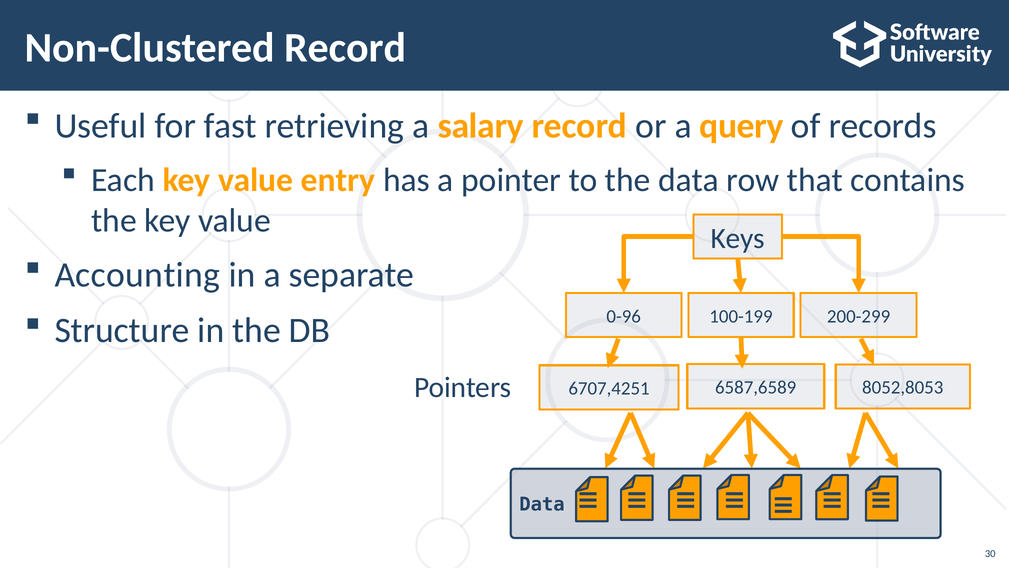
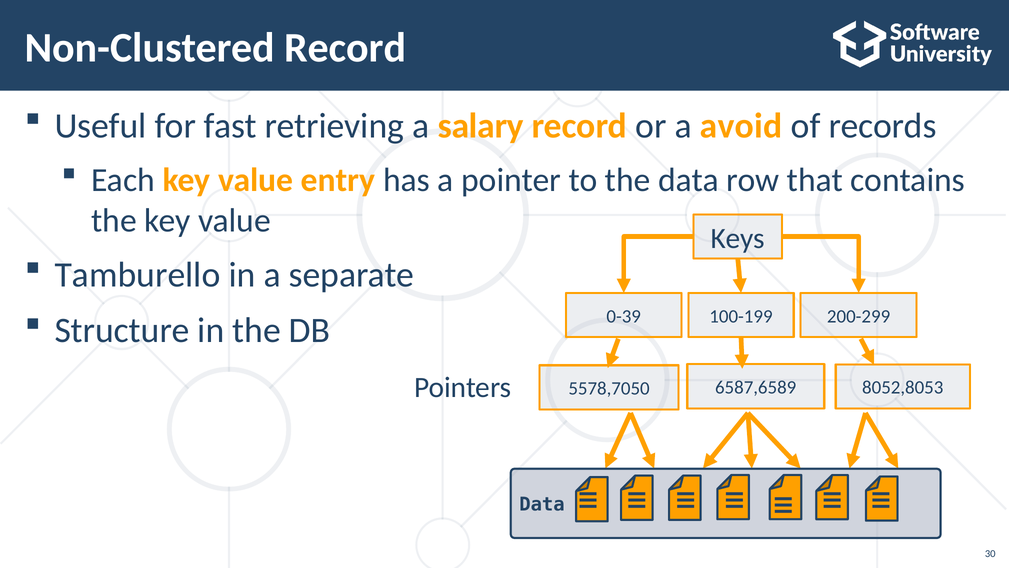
query: query -> avoid
Accounting: Accounting -> Tamburello
0-96: 0-96 -> 0-39
6707,4251: 6707,4251 -> 5578,7050
